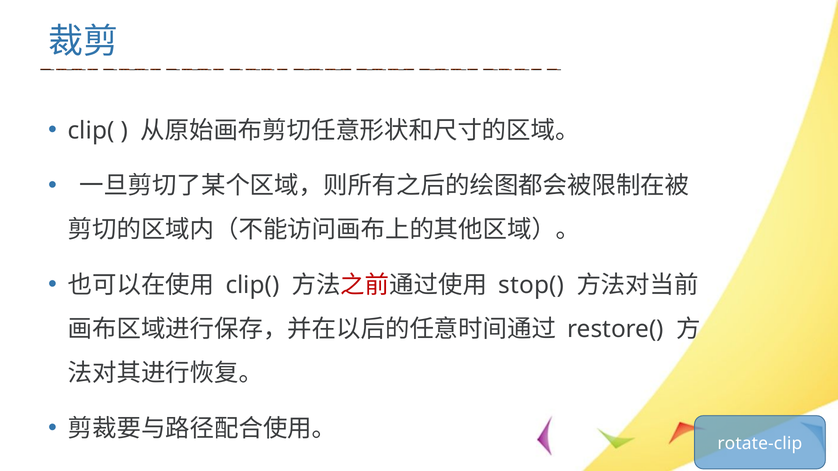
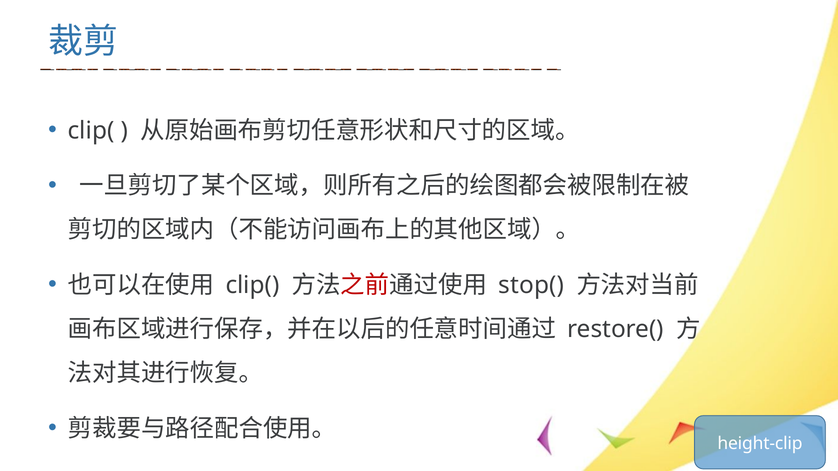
rotate-clip: rotate-clip -> height-clip
